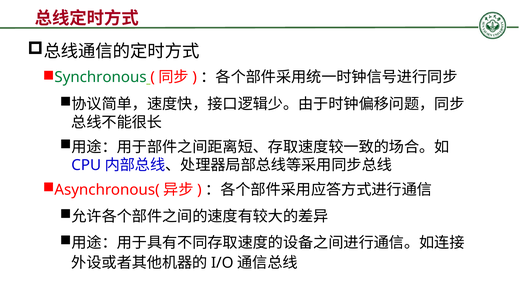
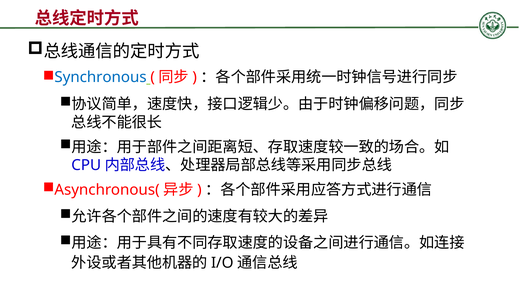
Synchronous colour: green -> blue
